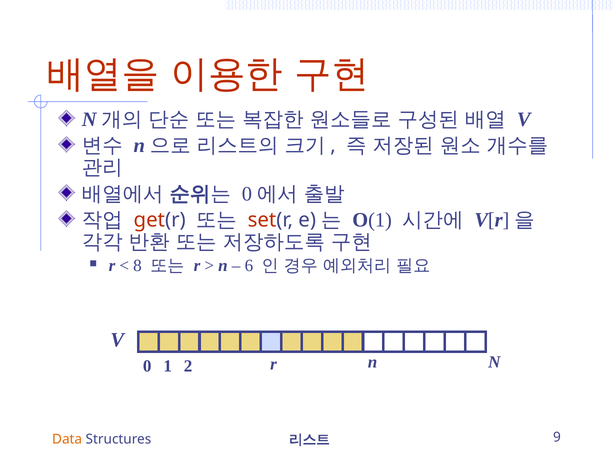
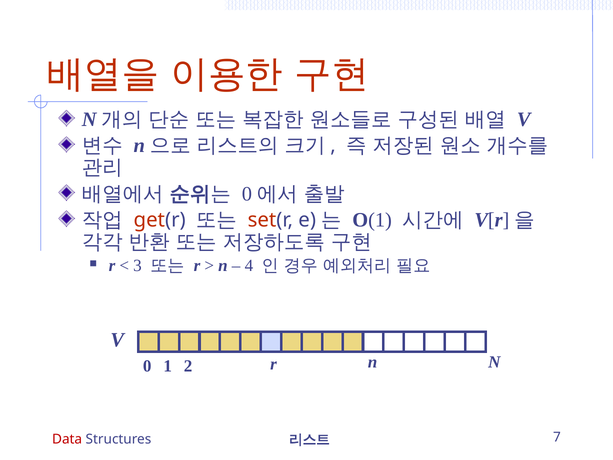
8: 8 -> 3
6: 6 -> 4
Data colour: orange -> red
9: 9 -> 7
